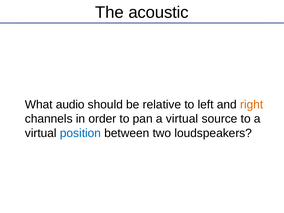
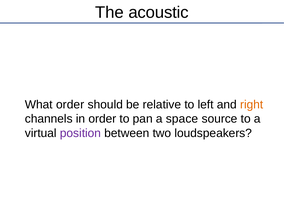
What audio: audio -> order
pan a virtual: virtual -> space
position colour: blue -> purple
